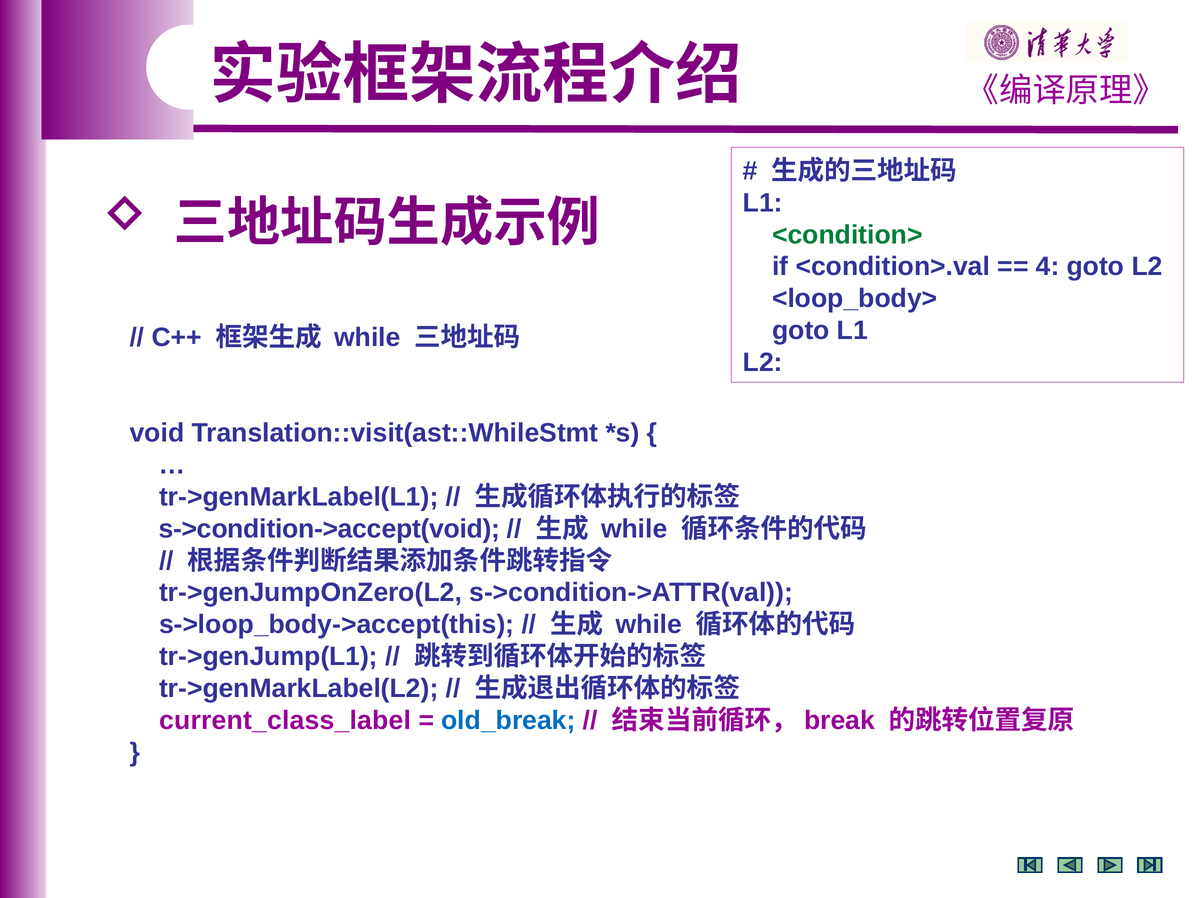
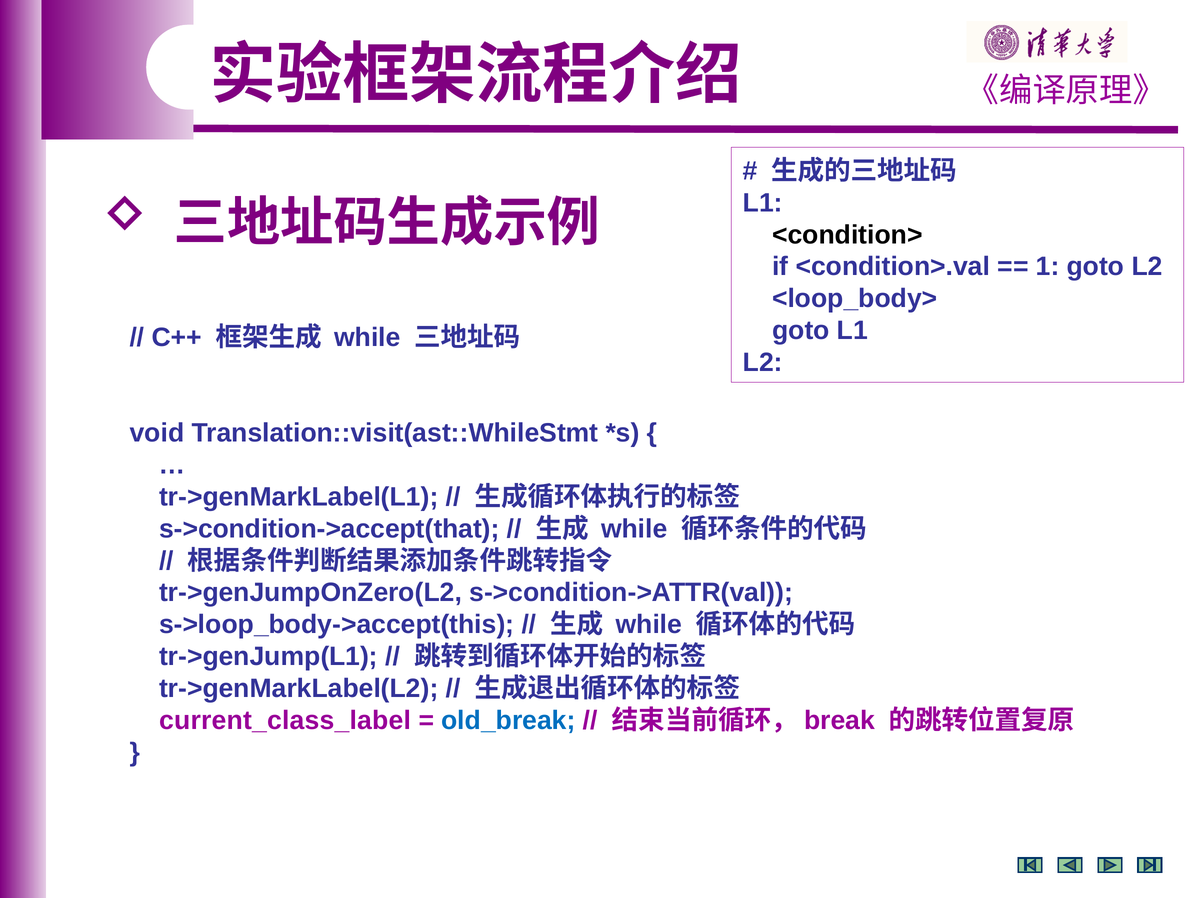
<condition> colour: green -> black
4: 4 -> 1
s->condition->accept(void: s->condition->accept(void -> s->condition->accept(that
